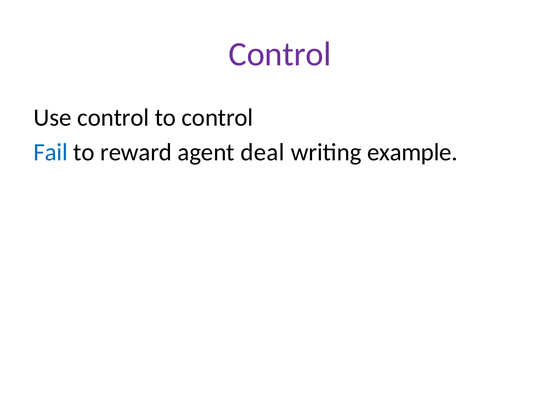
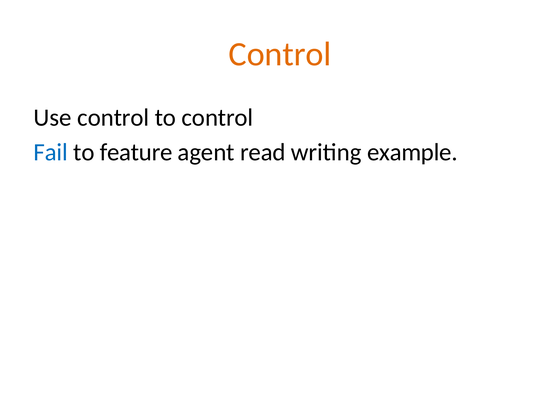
Control at (280, 54) colour: purple -> orange
reward: reward -> feature
deal: deal -> read
